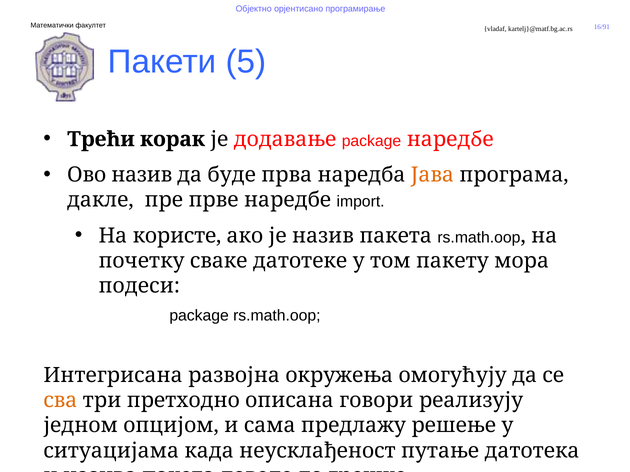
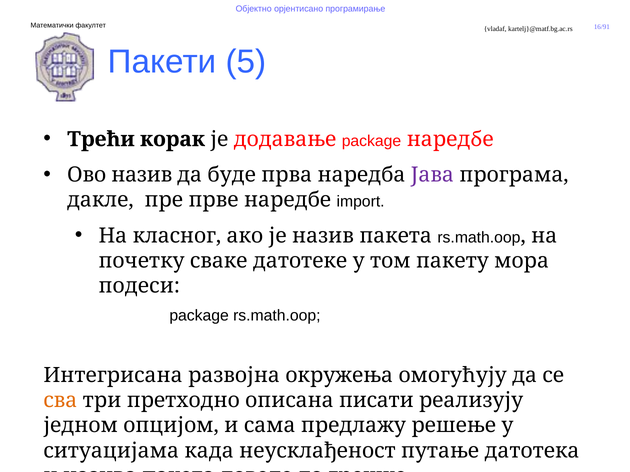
Јава colour: orange -> purple
користе: користе -> класног
говори: говори -> писати
